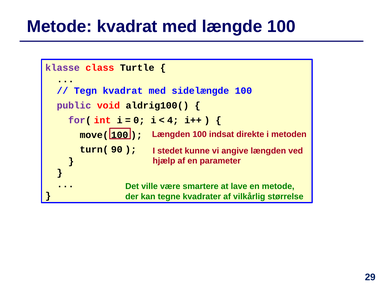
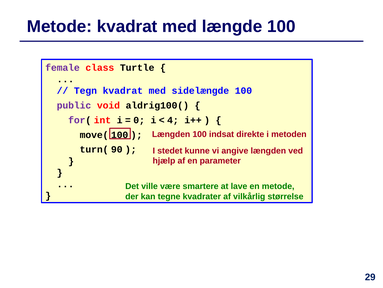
klasse: klasse -> female
